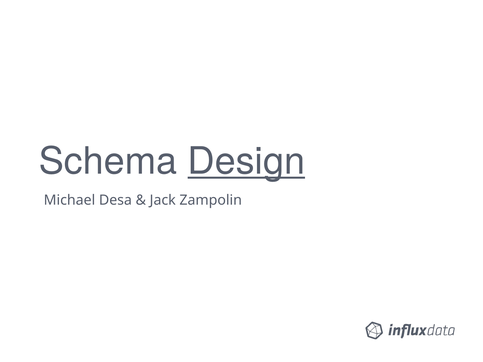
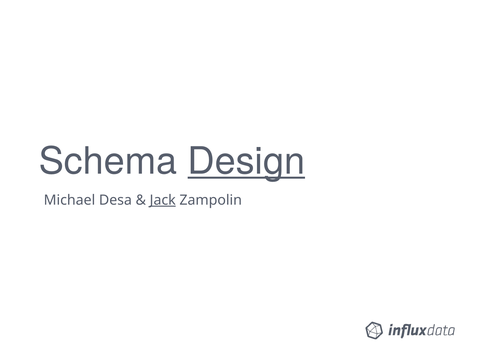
Jack underline: none -> present
